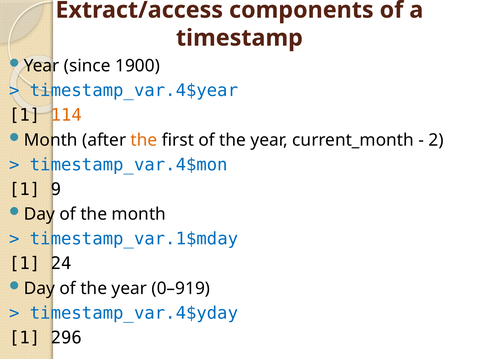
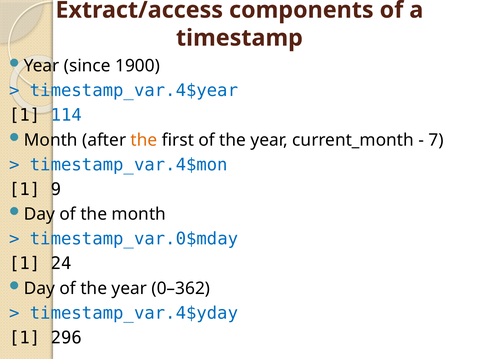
114 colour: orange -> blue
2: 2 -> 7
timestamp_var.1$mday: timestamp_var.1$mday -> timestamp_var.0$mday
0–919: 0–919 -> 0–362
